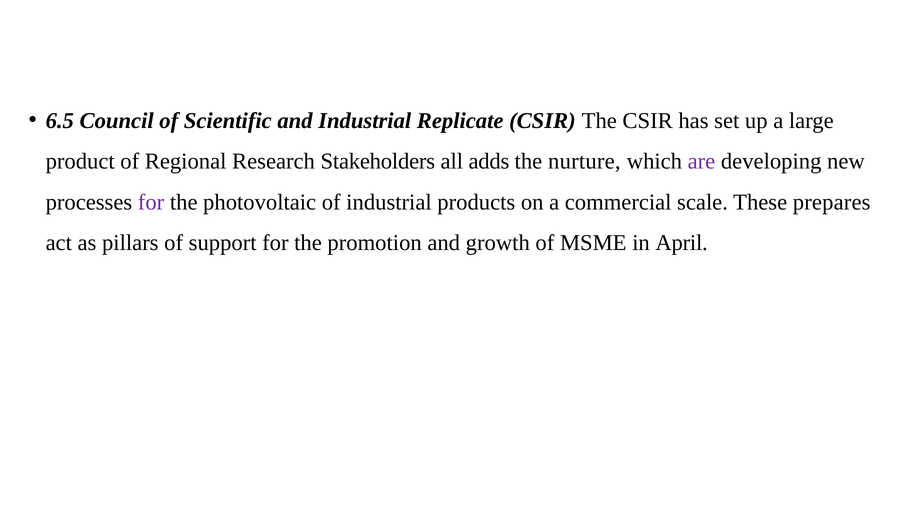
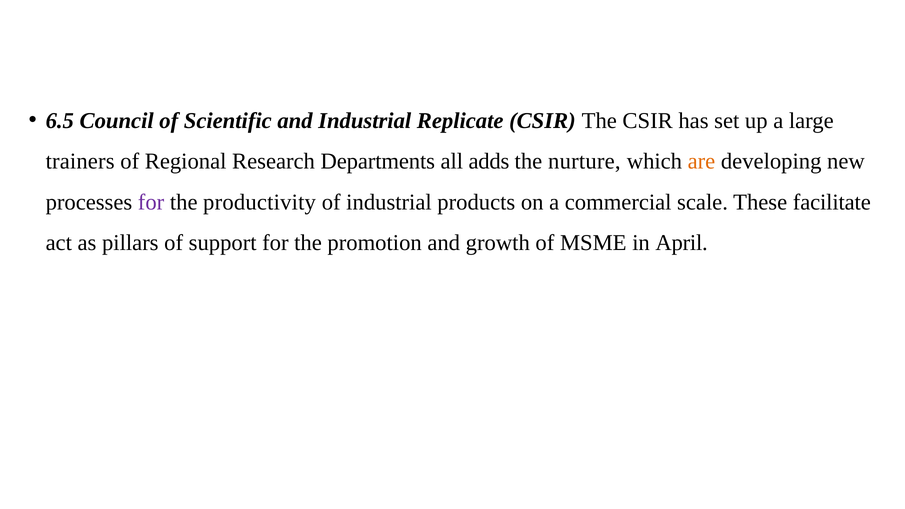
product: product -> trainers
Stakeholders: Stakeholders -> Departments
are colour: purple -> orange
photovoltaic: photovoltaic -> productivity
prepares: prepares -> facilitate
